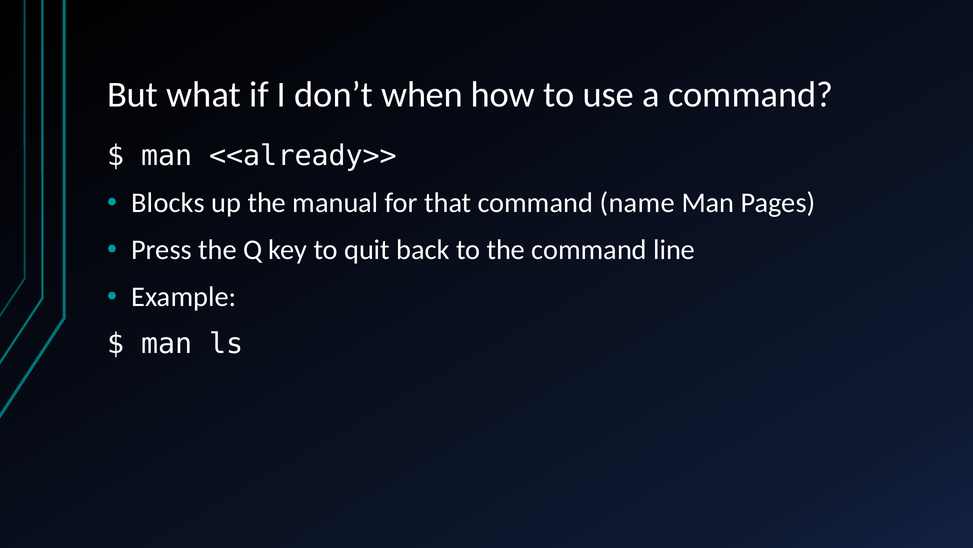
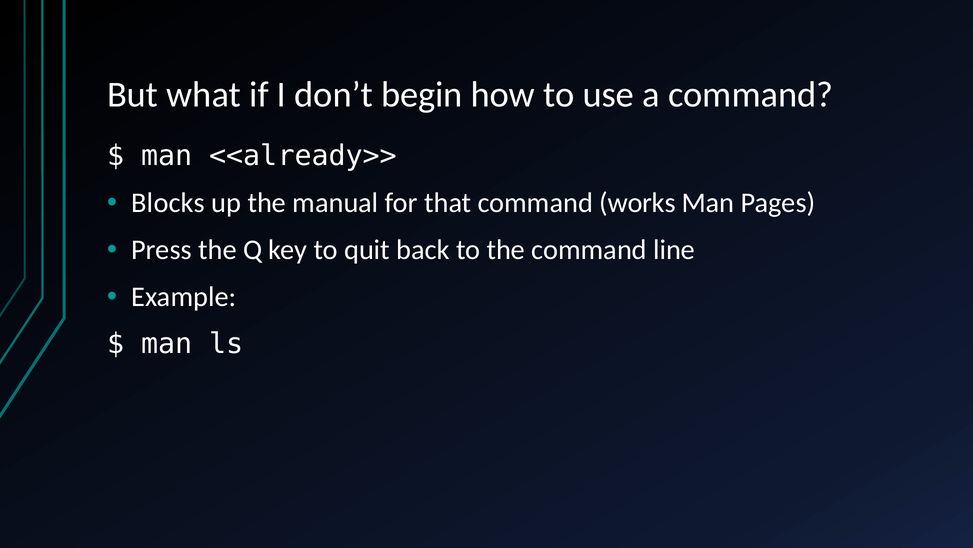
when: when -> begin
name: name -> works
